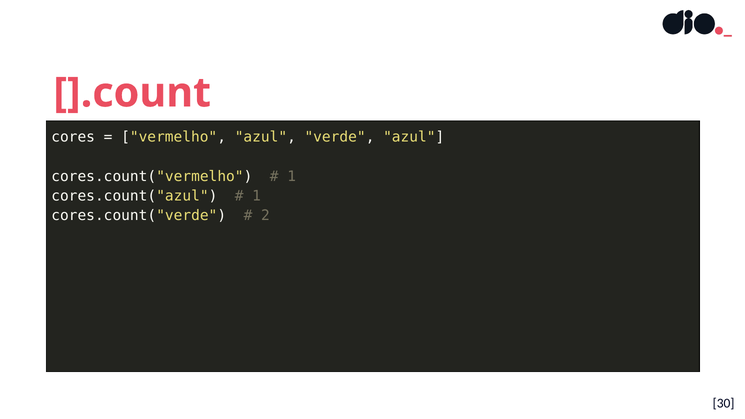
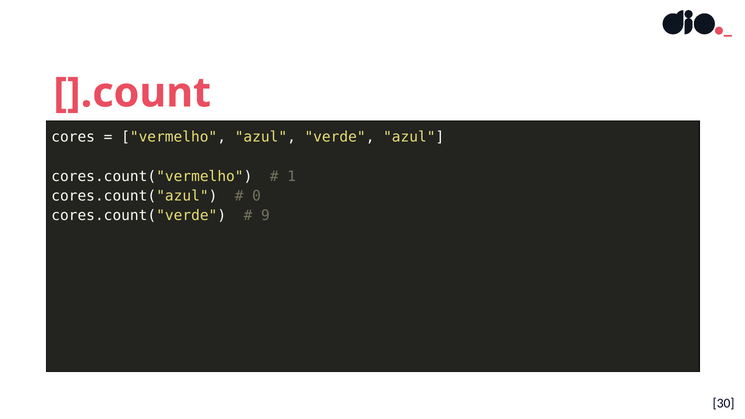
1 at (257, 196): 1 -> 0
2: 2 -> 9
